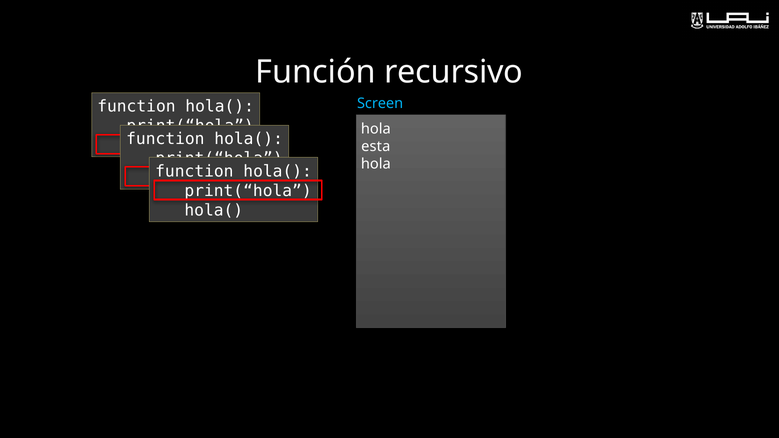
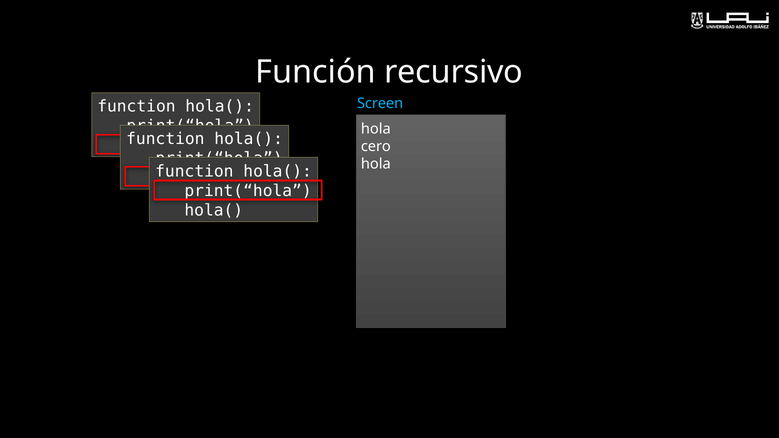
esta: esta -> cero
